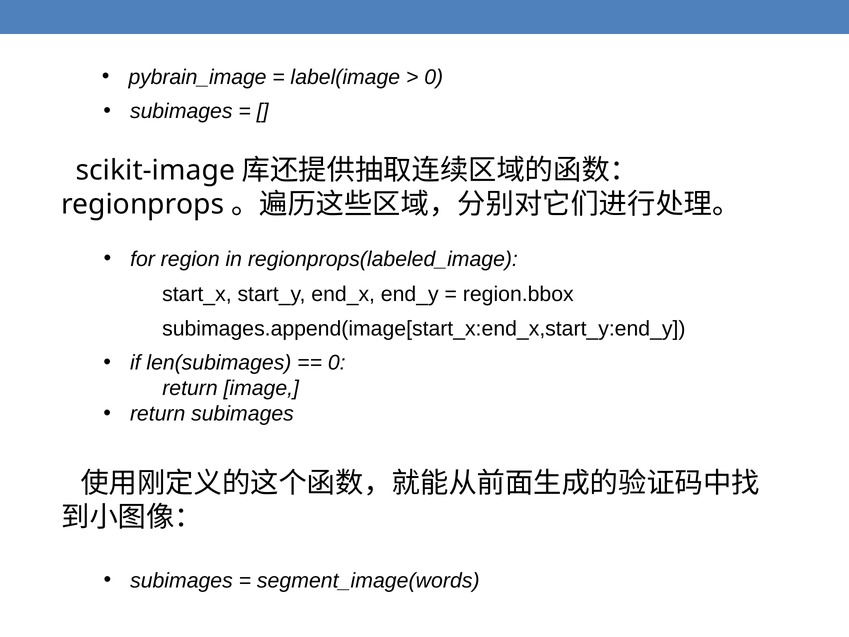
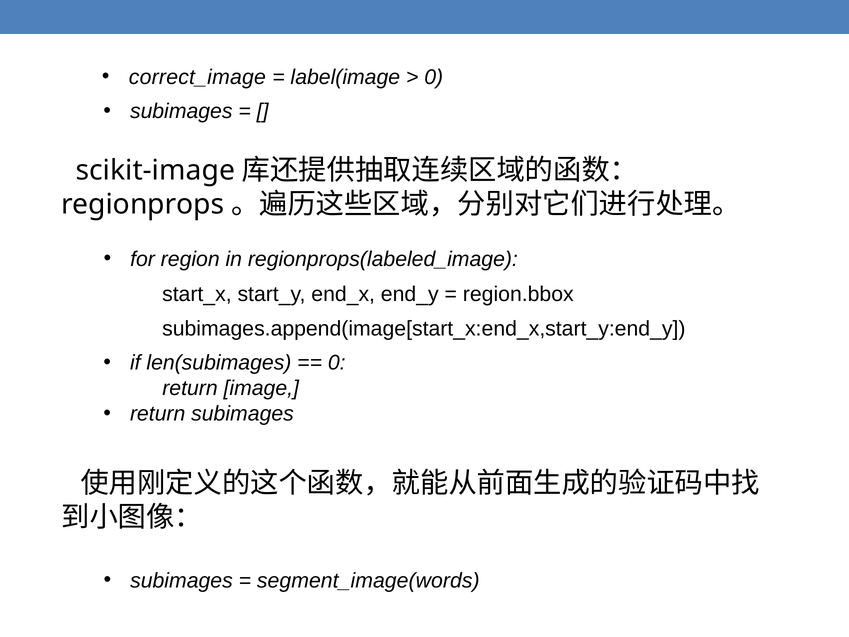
pybrain_image: pybrain_image -> correct_image
